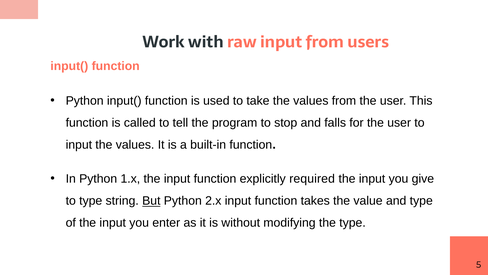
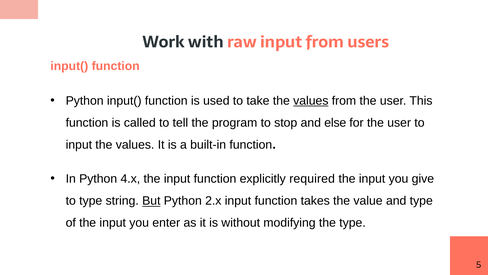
values at (311, 101) underline: none -> present
falls: falls -> else
1.x: 1.x -> 4.x
